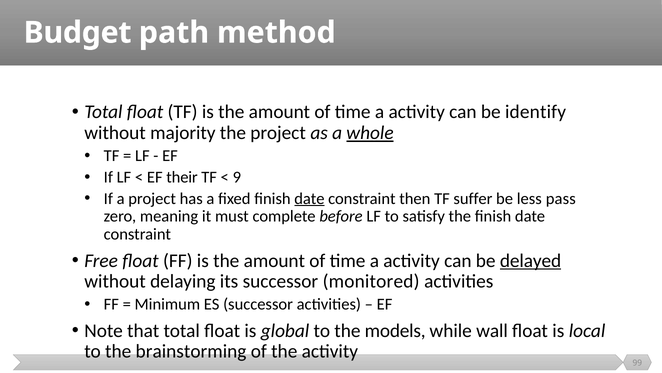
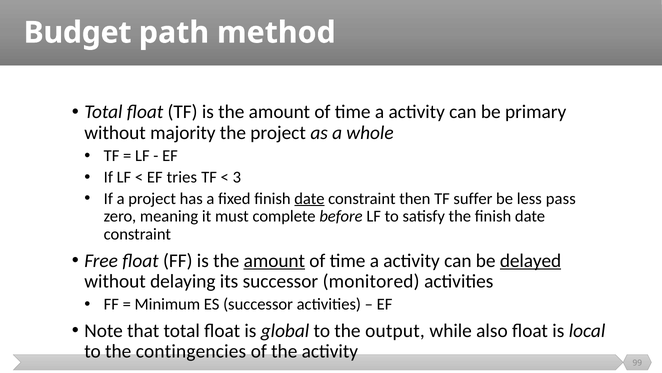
identify: identify -> primary
whole underline: present -> none
their: their -> tries
9: 9 -> 3
amount at (274, 260) underline: none -> present
models: models -> output
wall: wall -> also
brainstorming: brainstorming -> contingencies
